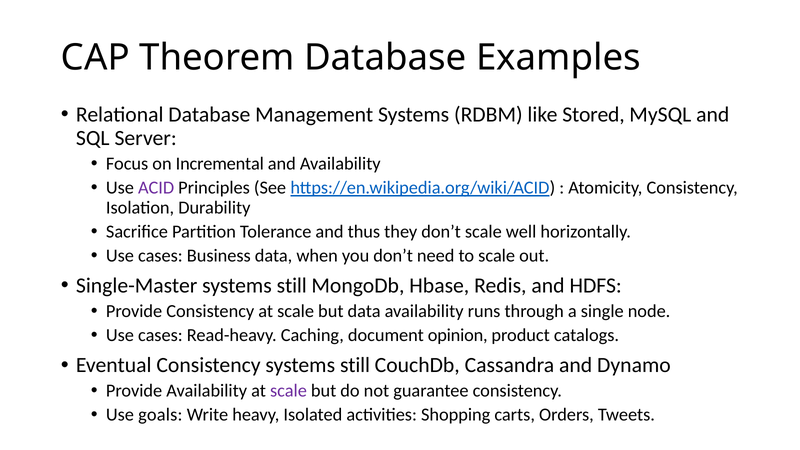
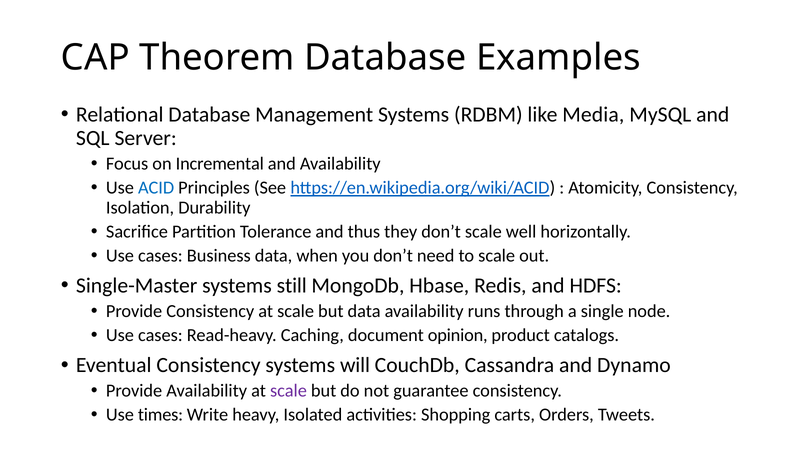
Stored: Stored -> Media
ACID colour: purple -> blue
Consistency systems still: still -> will
goals: goals -> times
